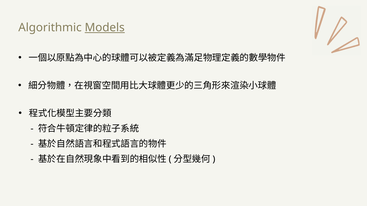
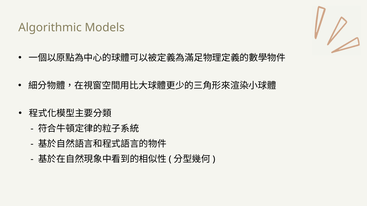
Models underline: present -> none
